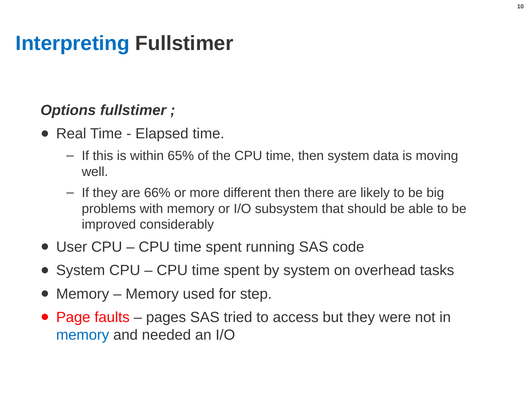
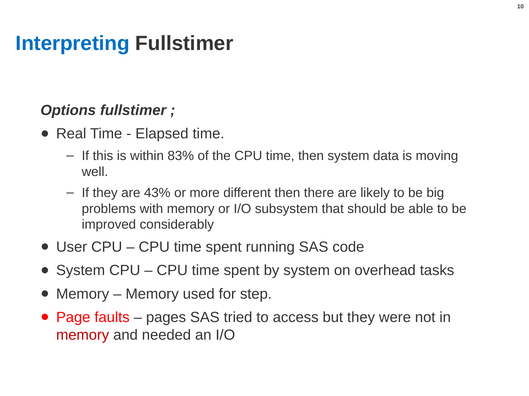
65%: 65% -> 83%
66%: 66% -> 43%
memory at (83, 336) colour: blue -> red
